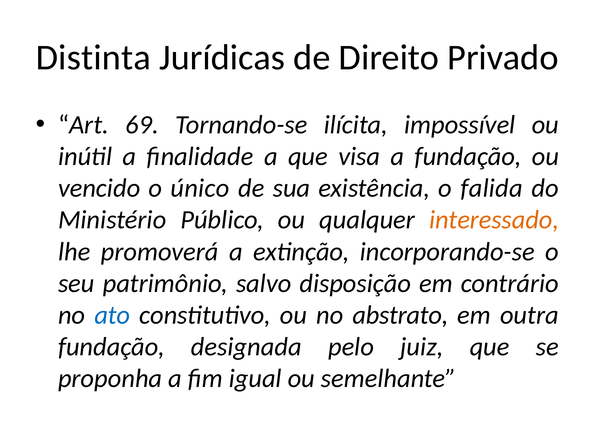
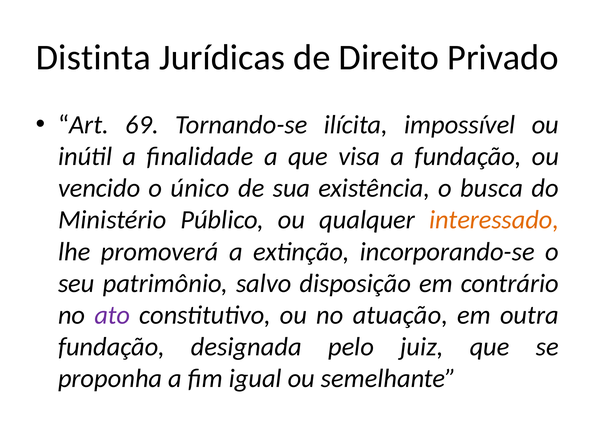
falida: falida -> busca
ato colour: blue -> purple
abstrato: abstrato -> atuação
